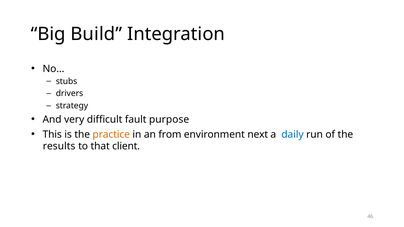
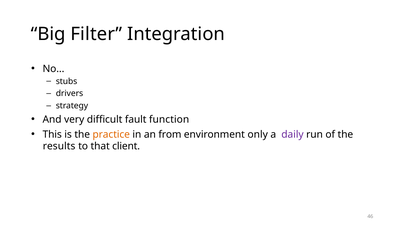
Build: Build -> Filter
purpose: purpose -> function
next: next -> only
daily colour: blue -> purple
